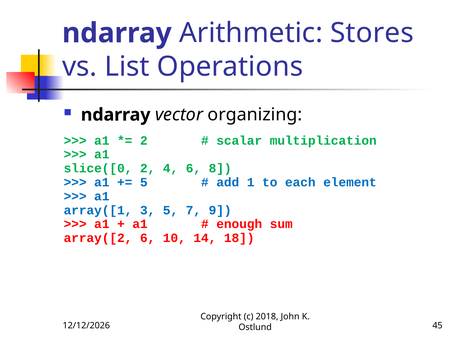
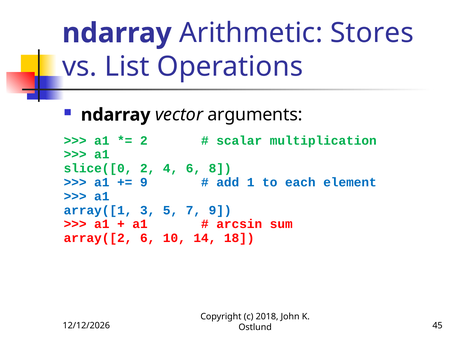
organizing: organizing -> arguments
5 at (144, 183): 5 -> 9
enough: enough -> arcsin
